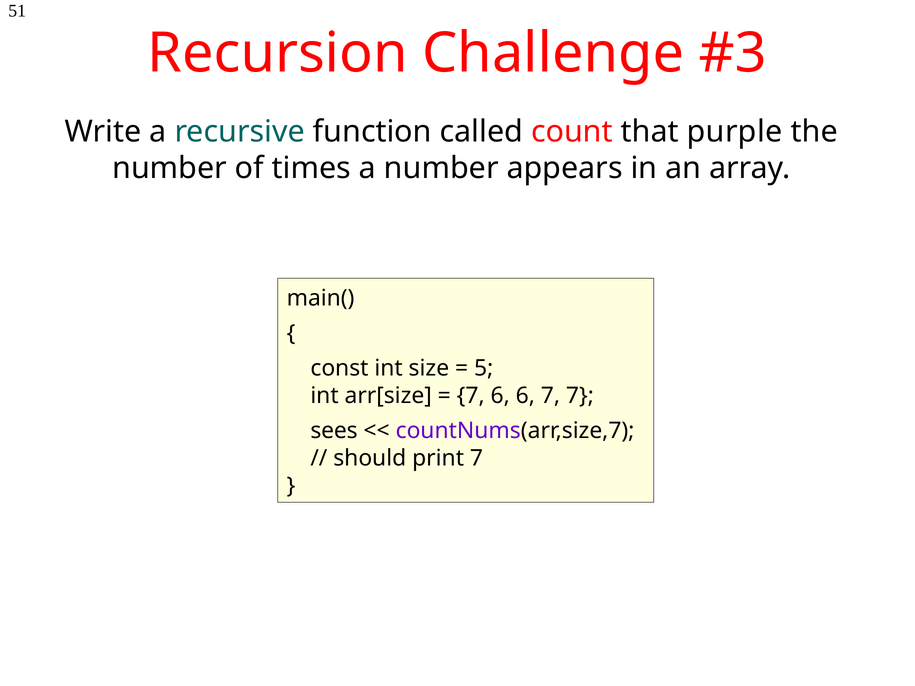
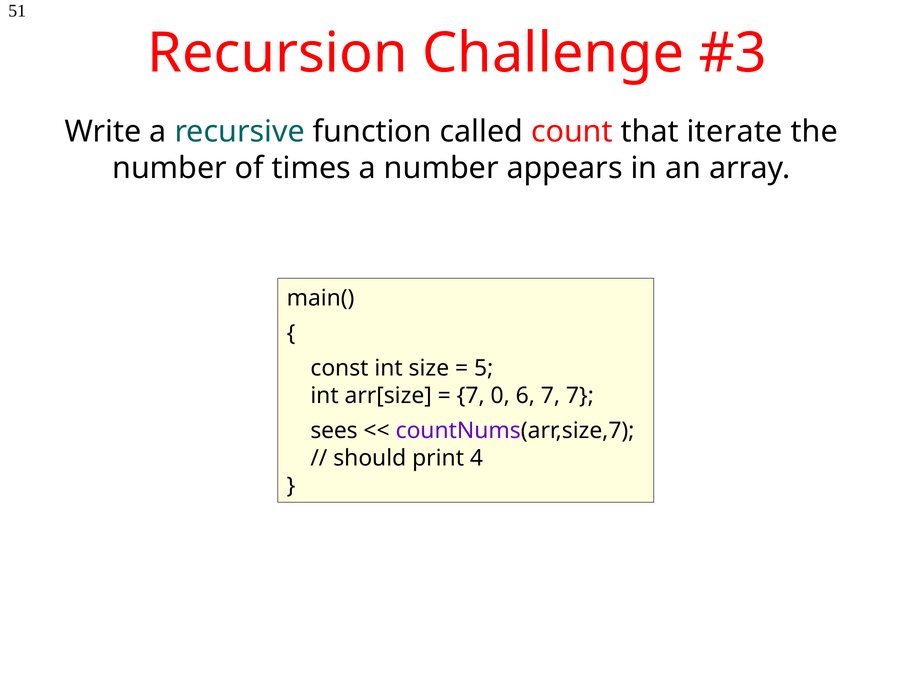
purple: purple -> iterate
7 6: 6 -> 0
print 7: 7 -> 4
